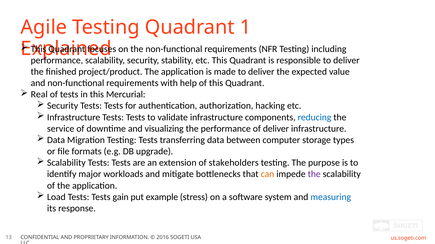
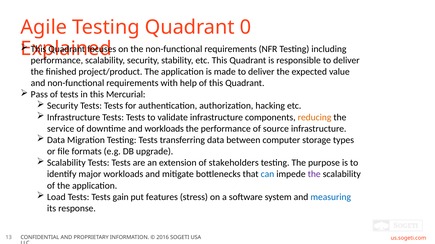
1: 1 -> 0
Real: Real -> Pass
reducing colour: blue -> orange
and visualizing: visualizing -> workloads
of deliver: deliver -> source
can colour: orange -> blue
example: example -> features
